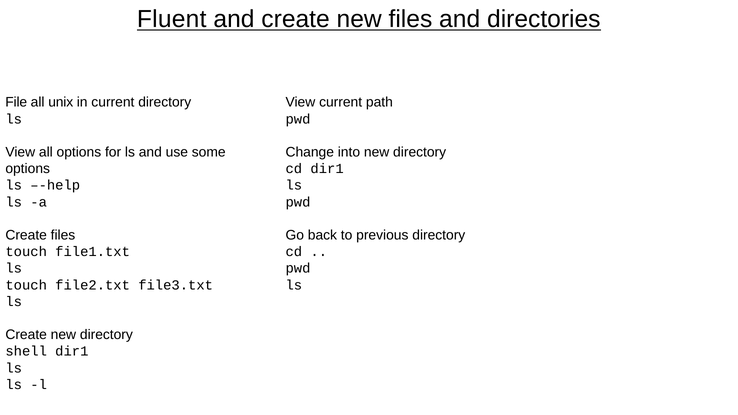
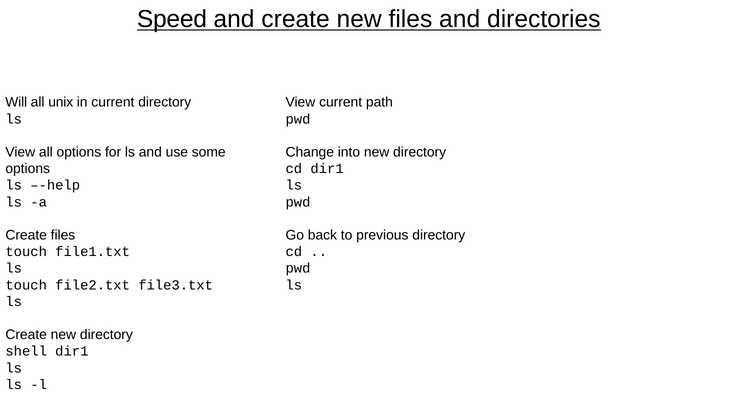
Fluent: Fluent -> Speed
File: File -> Will
